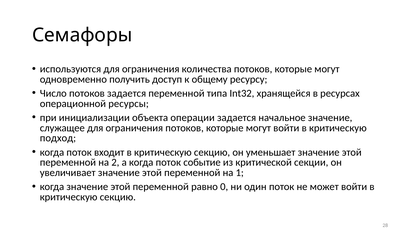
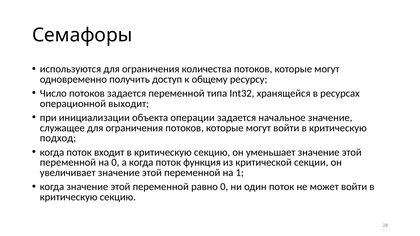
ресурсы: ресурсы -> выходит
на 2: 2 -> 0
событие: событие -> функция
